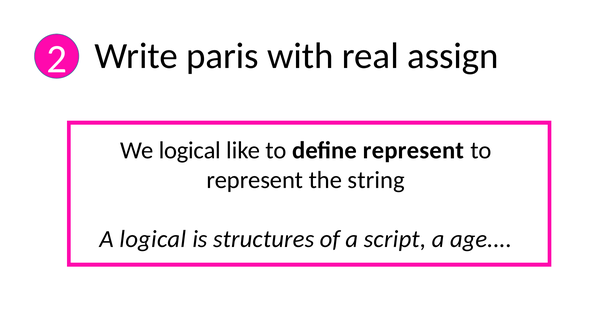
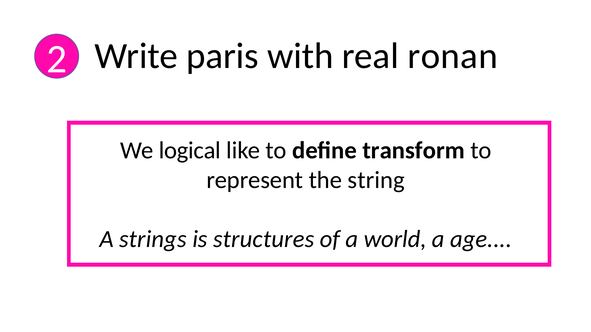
assign: assign -> ronan
define represent: represent -> transform
A logical: logical -> strings
script: script -> world
